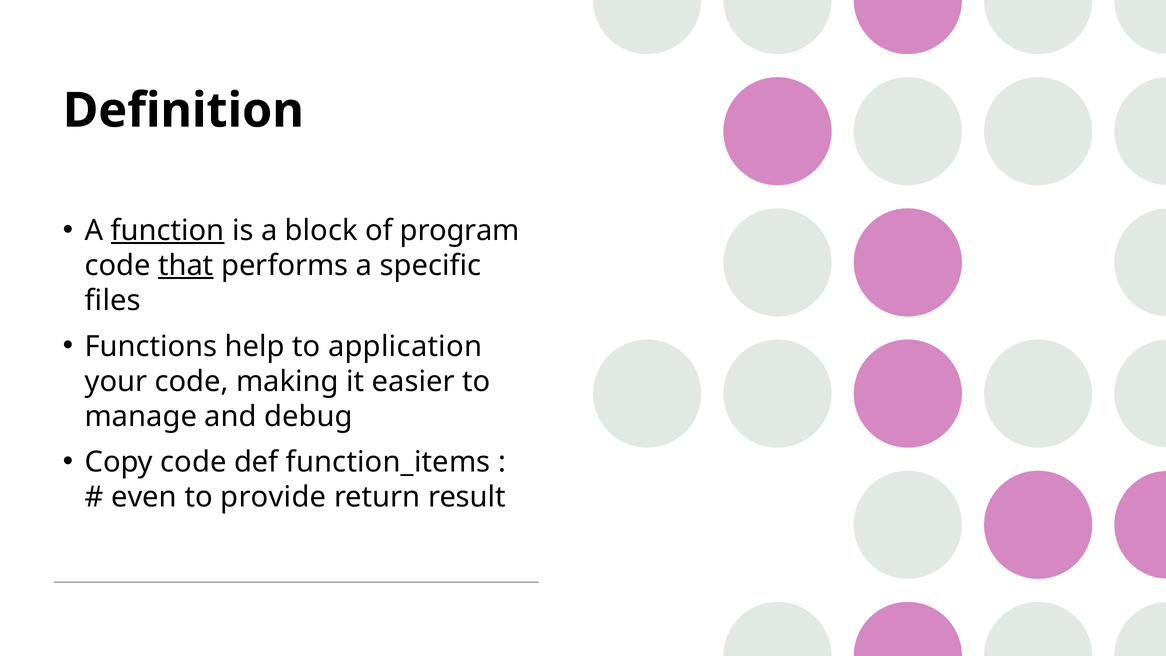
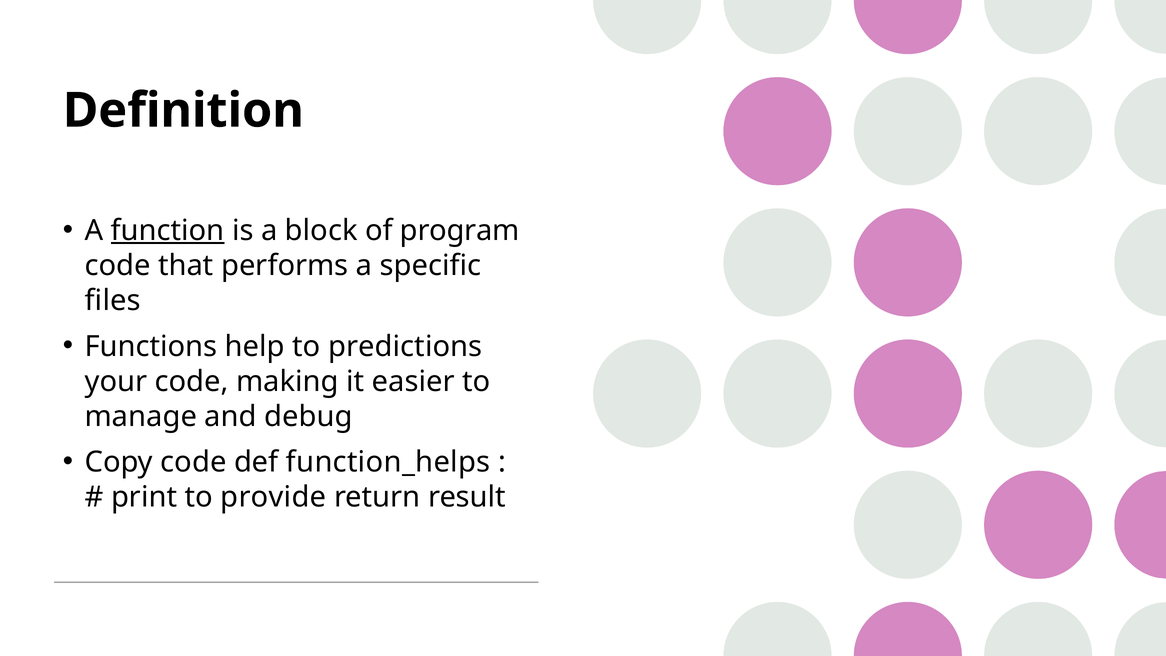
that underline: present -> none
application: application -> predictions
function_items: function_items -> function_helps
even: even -> print
